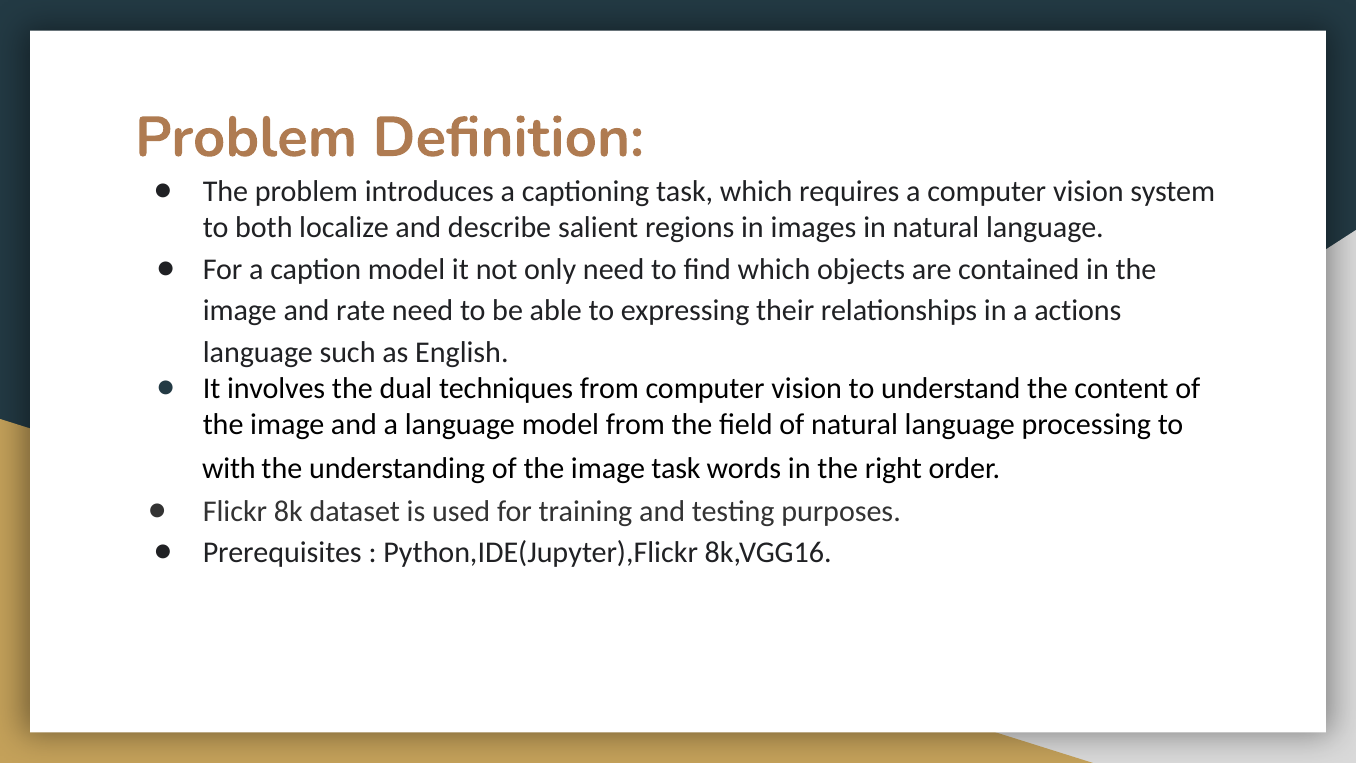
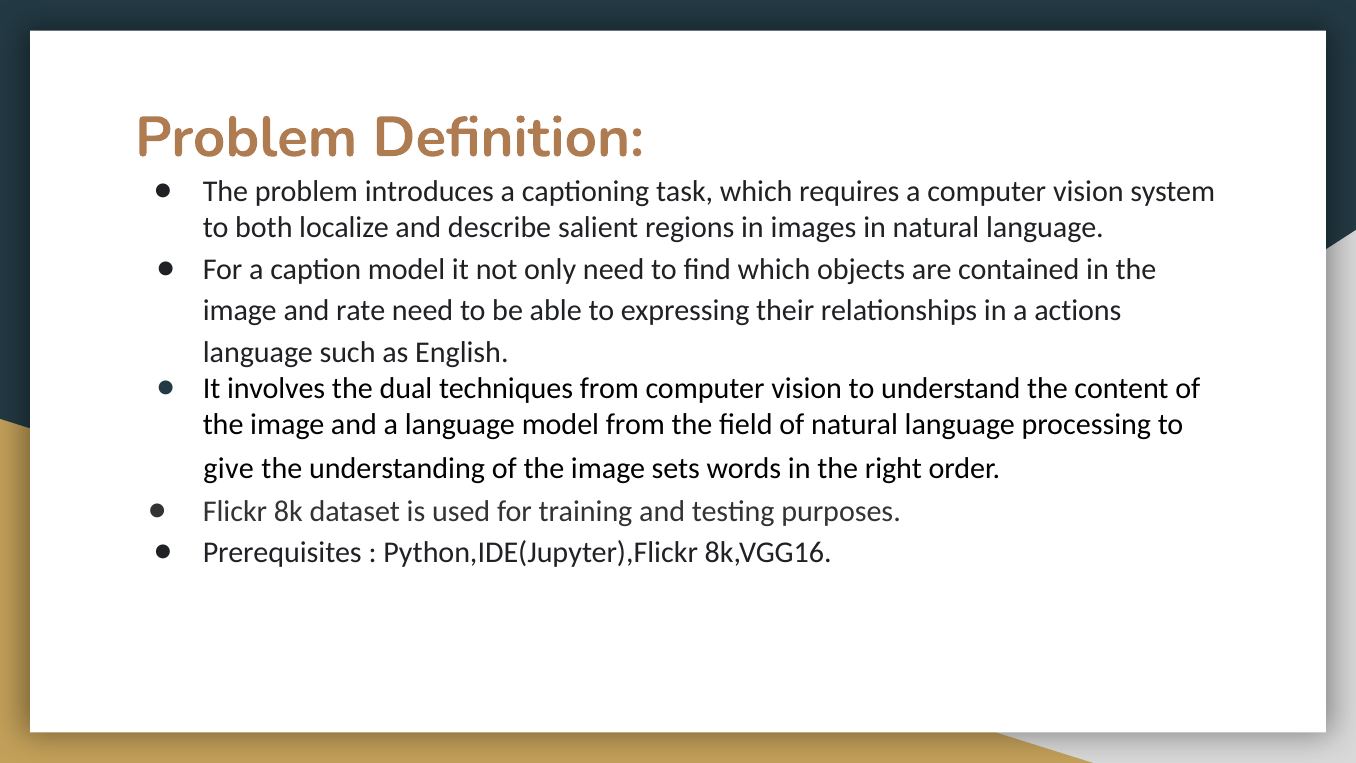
with: with -> give
image task: task -> sets
